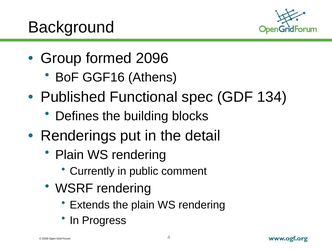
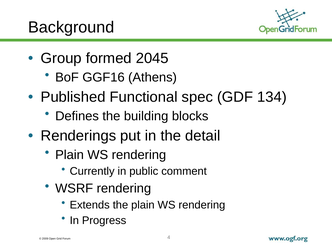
2096: 2096 -> 2045
